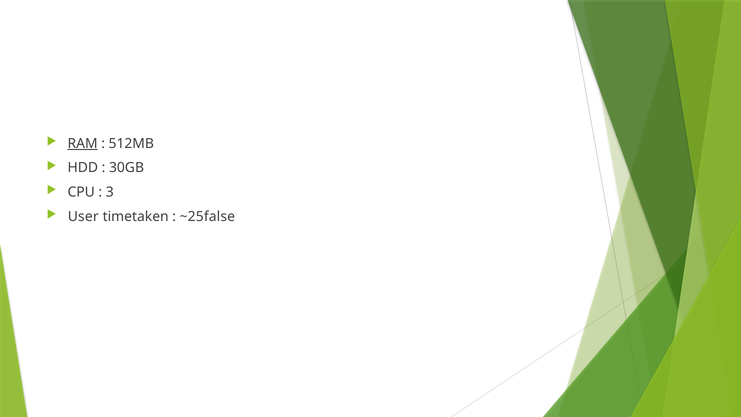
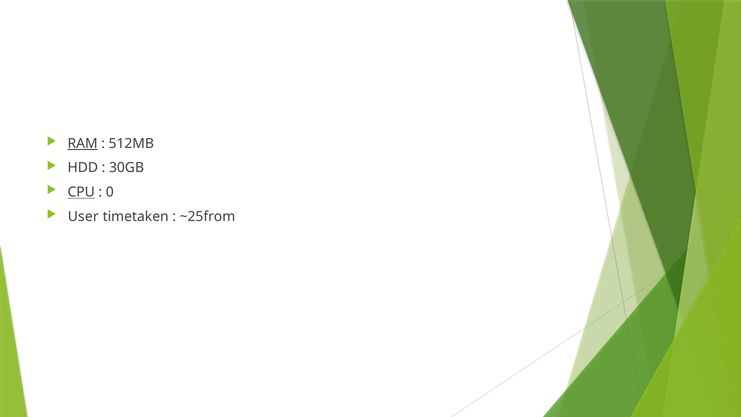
CPU underline: none -> present
3: 3 -> 0
~25false: ~25false -> ~25from
